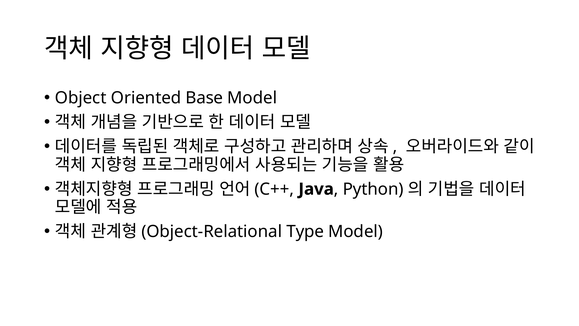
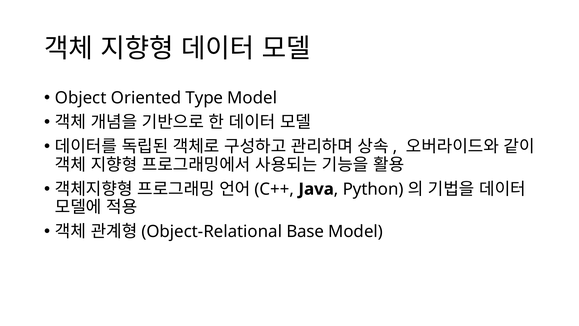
Base: Base -> Type
Type: Type -> Base
